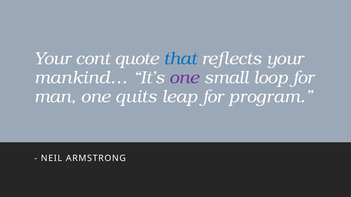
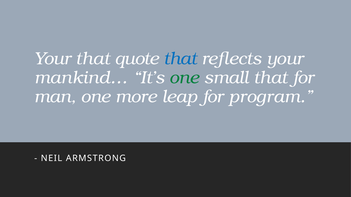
Your cont: cont -> that
one at (184, 78) colour: purple -> green
small loop: loop -> that
quits: quits -> more
